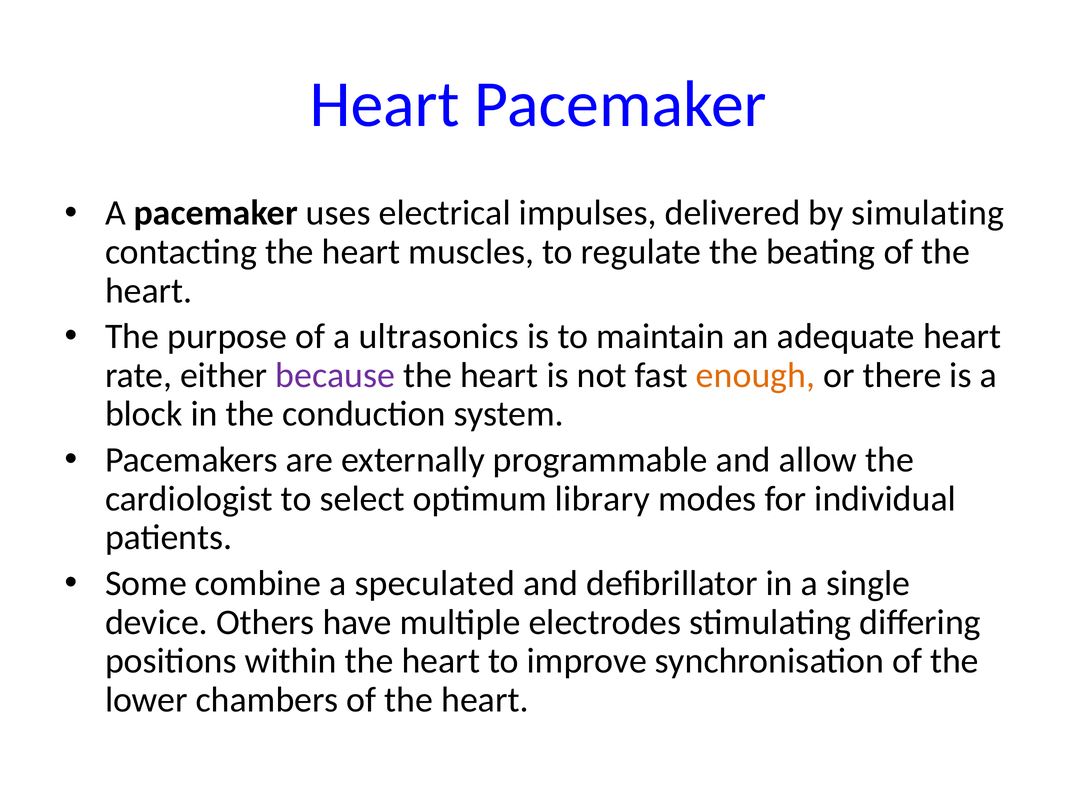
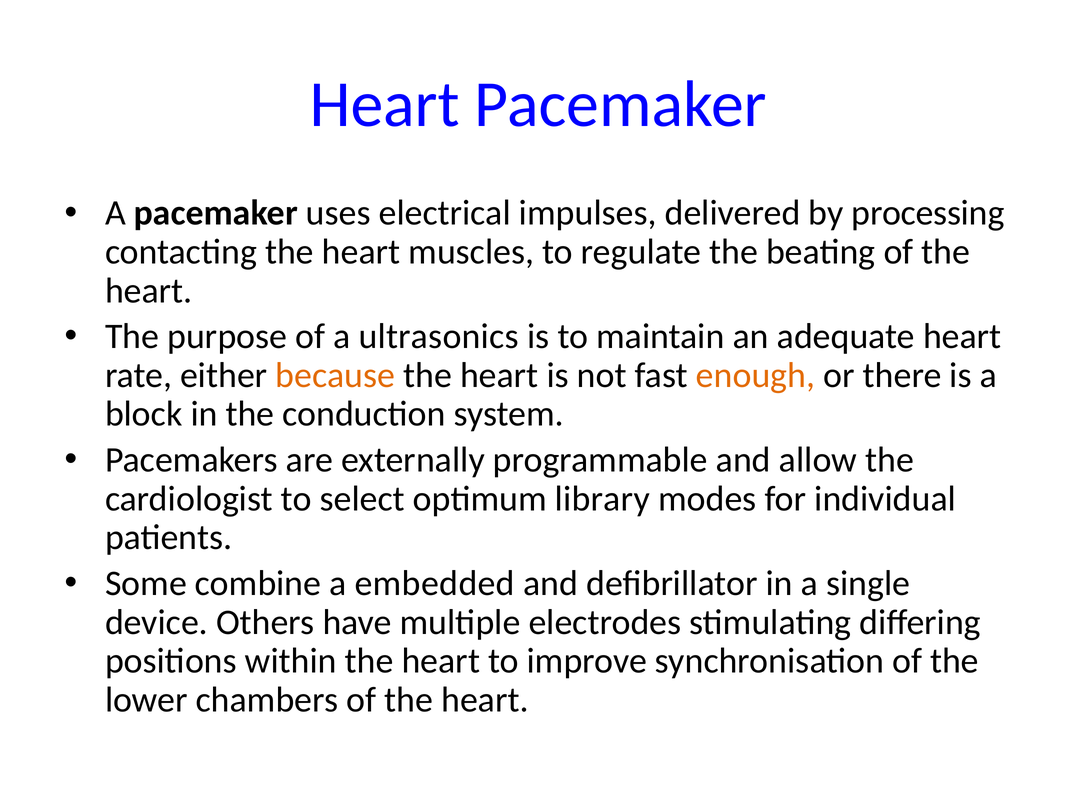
simulating: simulating -> processing
because colour: purple -> orange
speculated: speculated -> embedded
